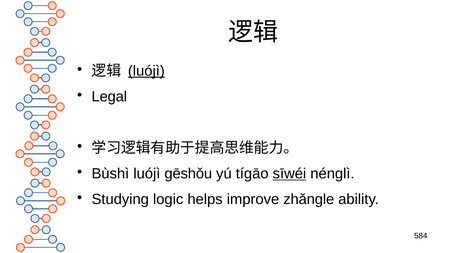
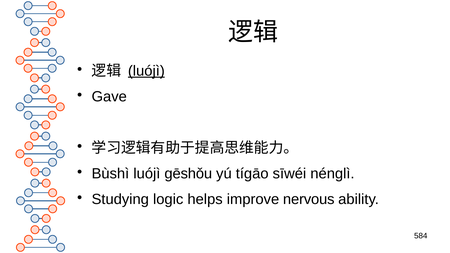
Legal: Legal -> Gave
sīwéi underline: present -> none
zhǎngle: zhǎngle -> nervous
